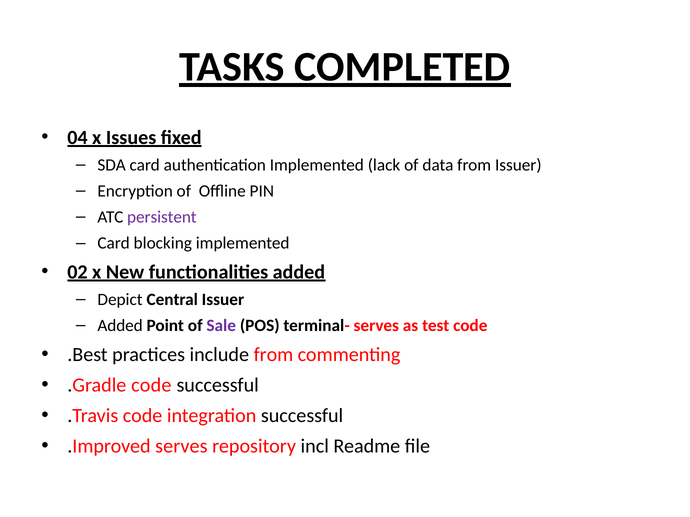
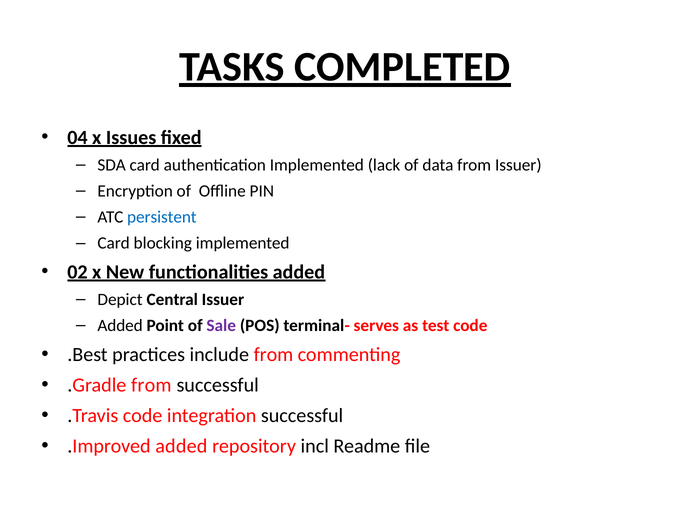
persistent colour: purple -> blue
.Gradle code: code -> from
.Improved serves: serves -> added
